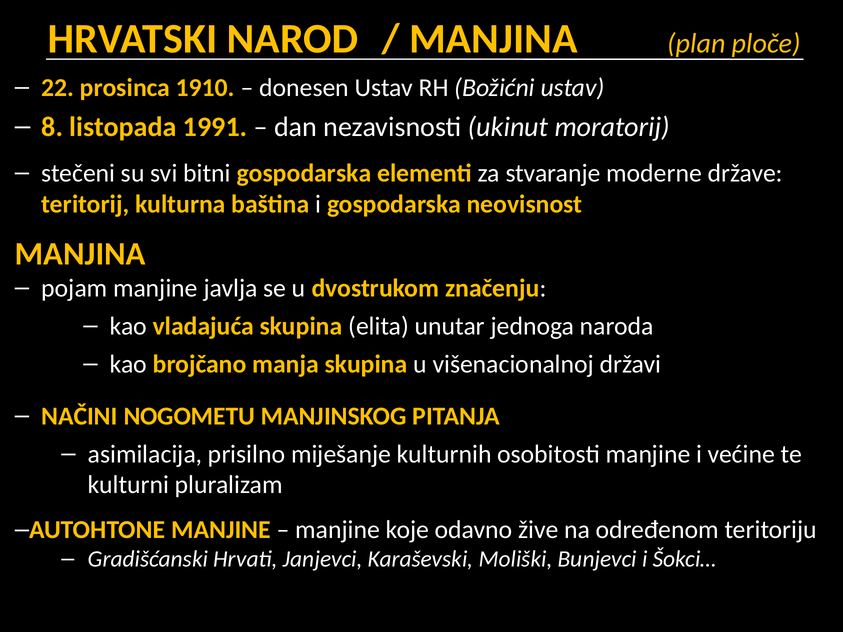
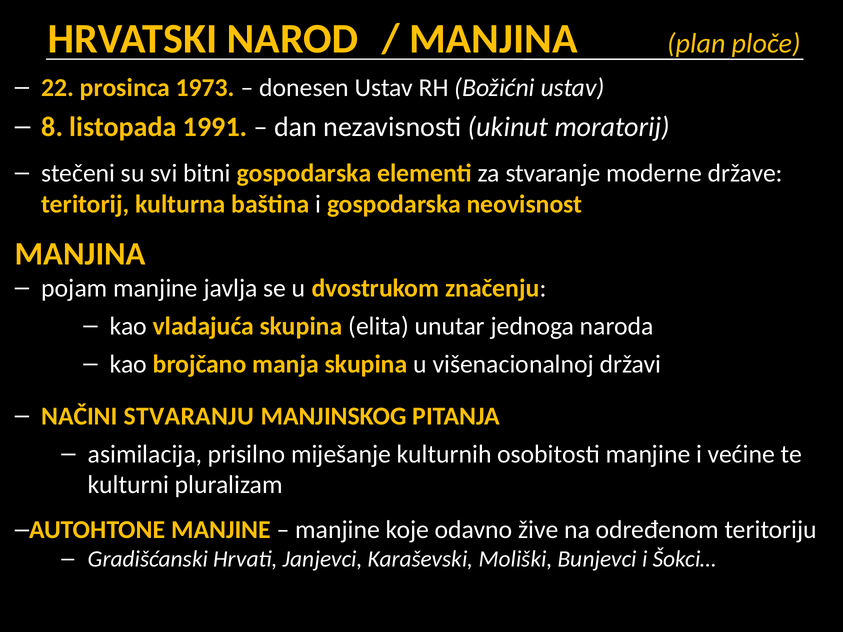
1910: 1910 -> 1973
NOGOMETU: NOGOMETU -> STVARANJU
